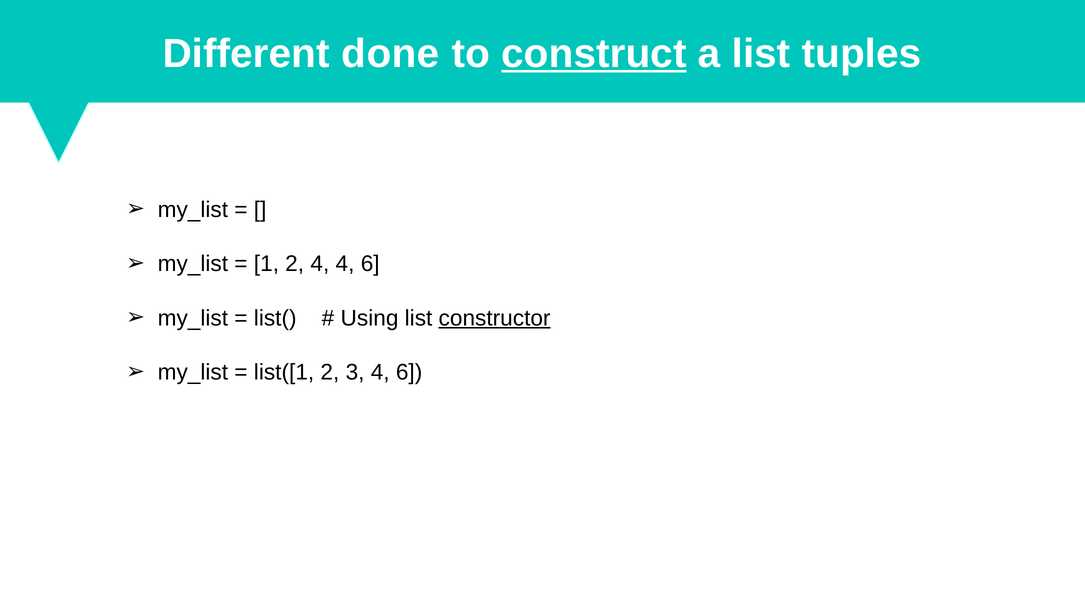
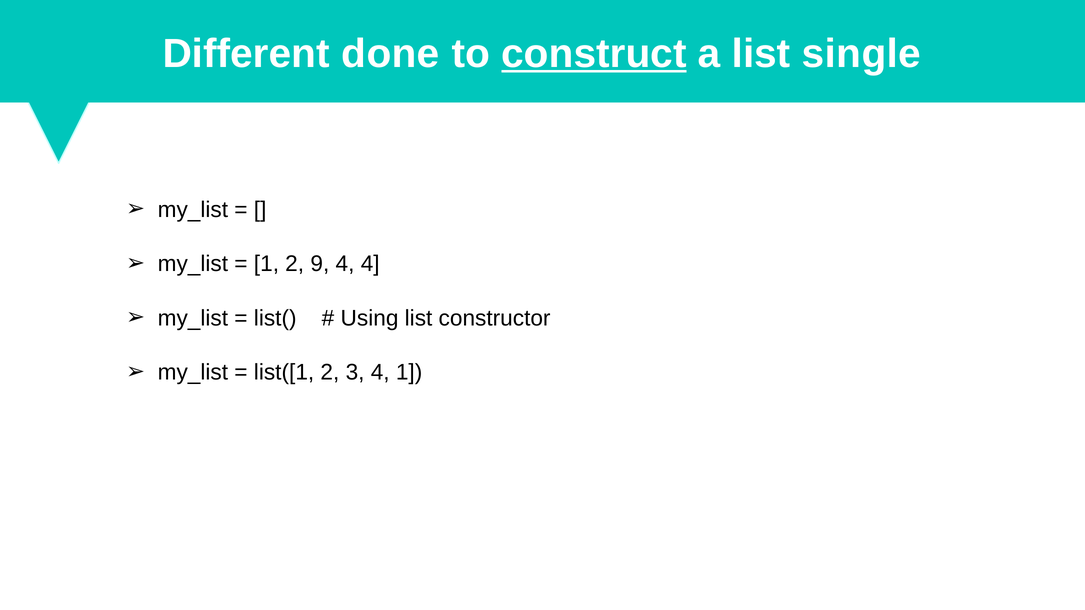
tuples: tuples -> single
2 4: 4 -> 9
6 at (370, 264): 6 -> 4
constructor underline: present -> none
3 4 6: 6 -> 1
